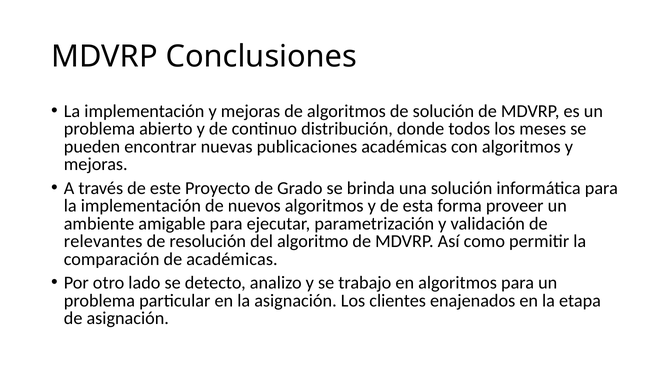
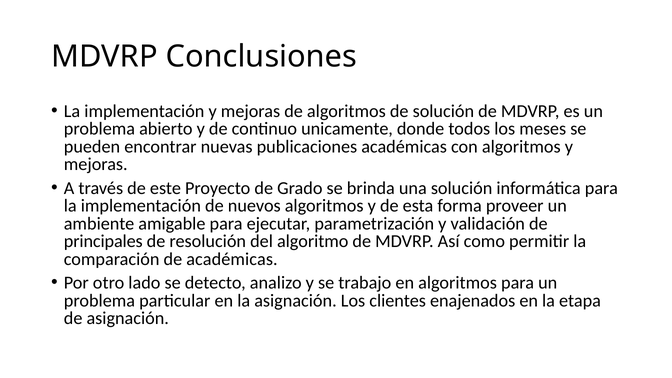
distribución: distribución -> unicamente
relevantes: relevantes -> principales
